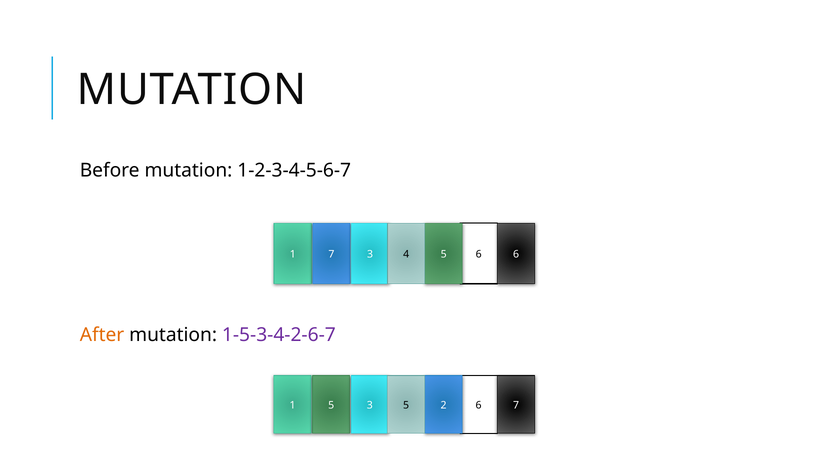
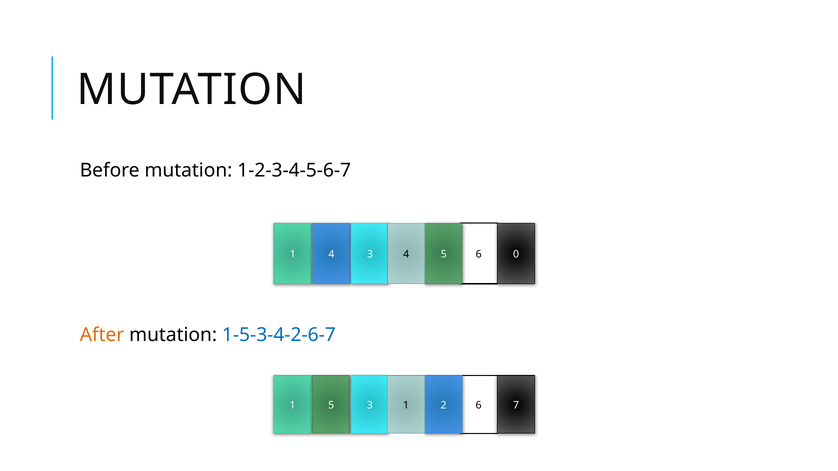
1 7: 7 -> 4
4 6: 6 -> 0
1-5-3-4-2-6-7 colour: purple -> blue
3 5: 5 -> 1
